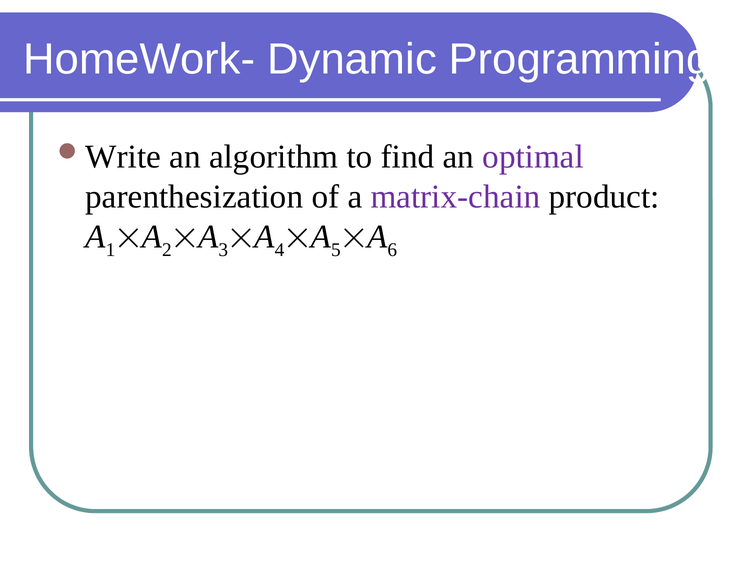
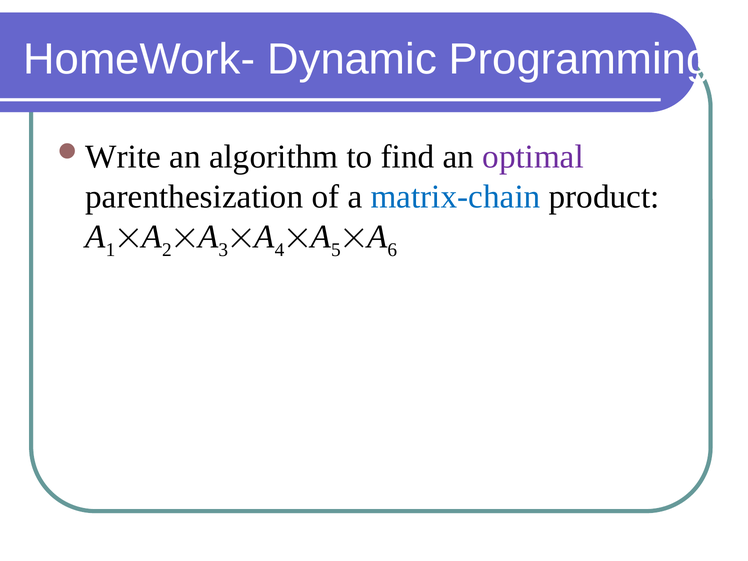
matrix-chain colour: purple -> blue
